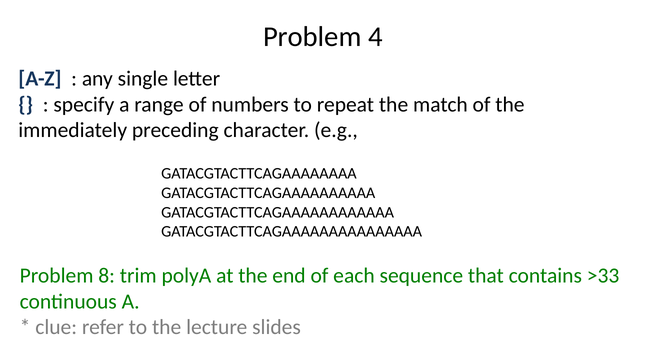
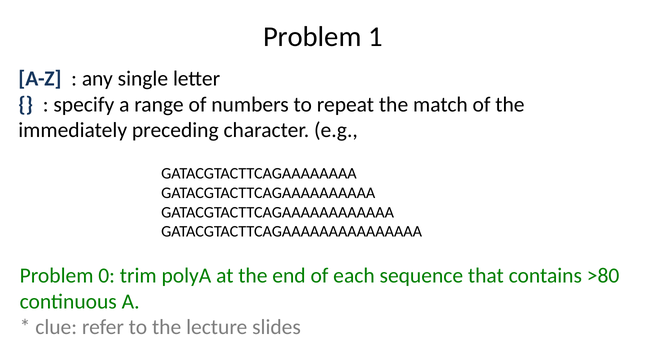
4: 4 -> 1
8: 8 -> 0
>33: >33 -> >80
